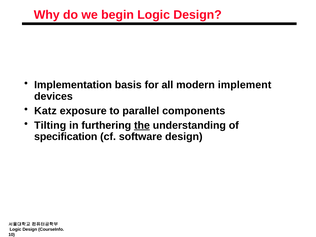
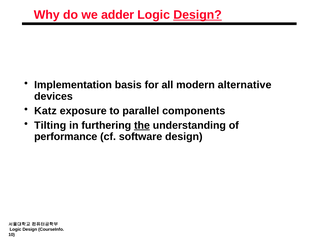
begin: begin -> adder
Design at (198, 15) underline: none -> present
implement: implement -> alternative
specification: specification -> performance
